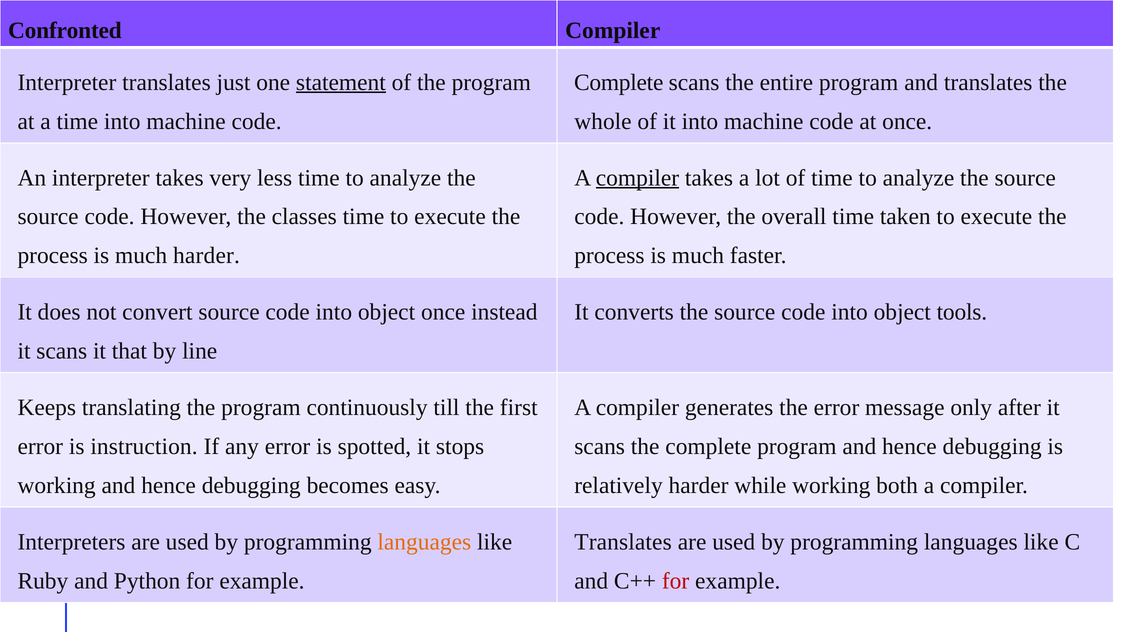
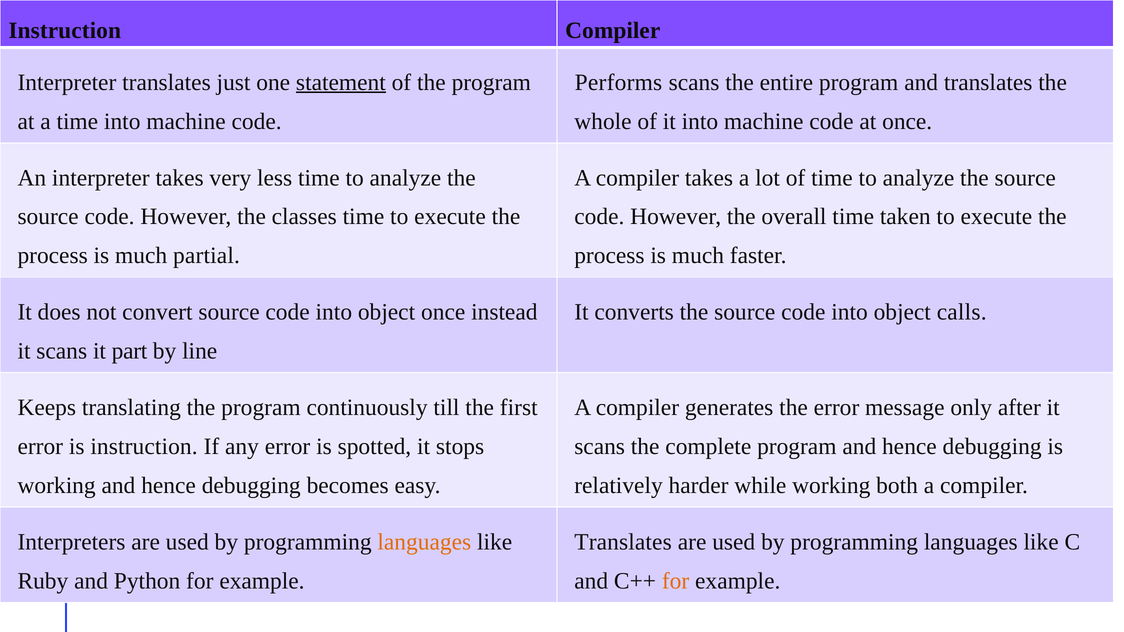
Confronted at (65, 30): Confronted -> Instruction
Complete at (619, 82): Complete -> Performs
compiler at (637, 178) underline: present -> none
much harder: harder -> partial
tools: tools -> calls
that: that -> part
for at (676, 581) colour: red -> orange
